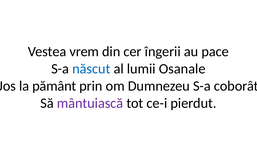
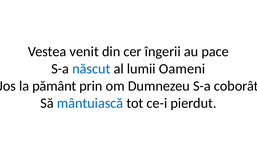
vrem: vrem -> venit
Osanale: Osanale -> Oameni
mântuiască colour: purple -> blue
